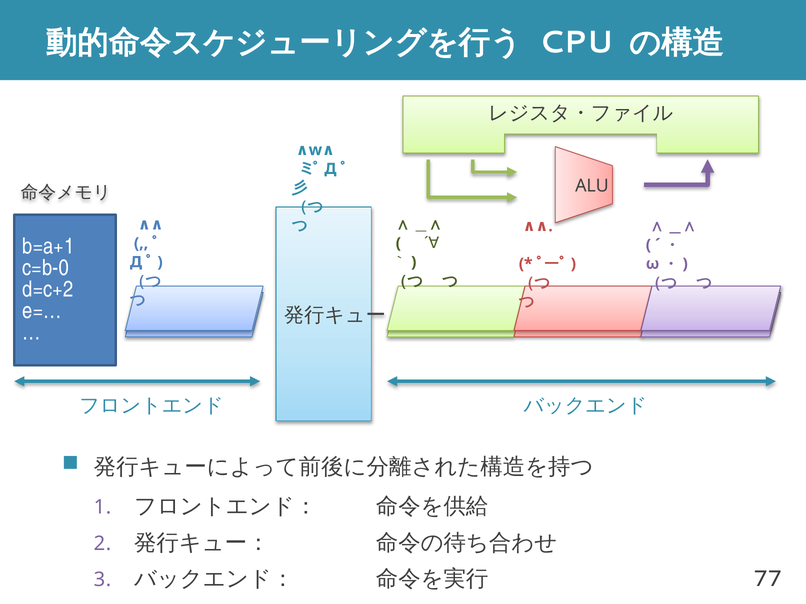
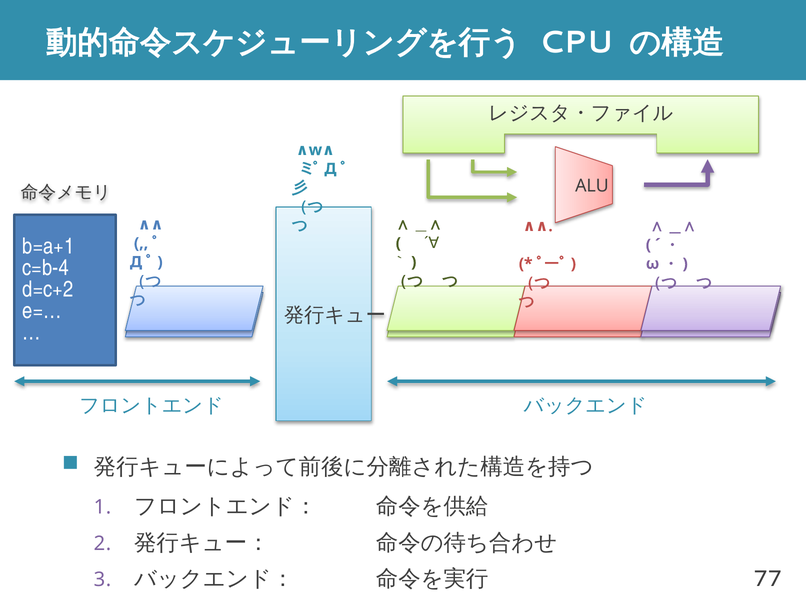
c=b-0: c=b-0 -> c=b-4
